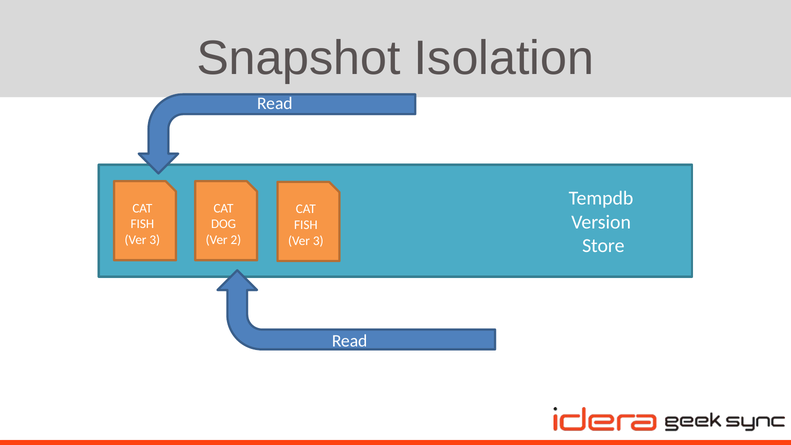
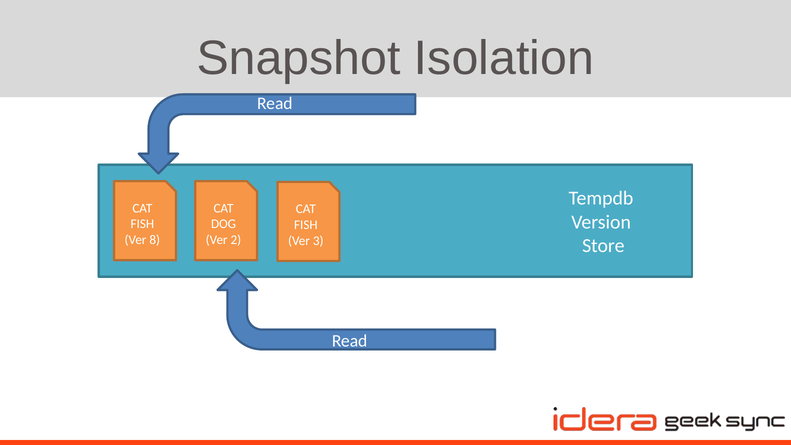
3 at (155, 240): 3 -> 8
